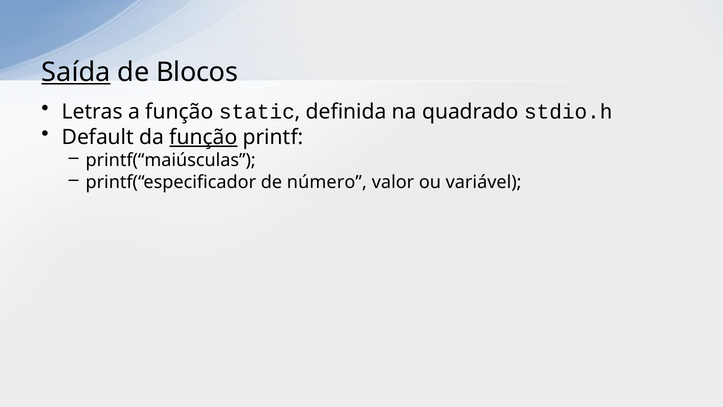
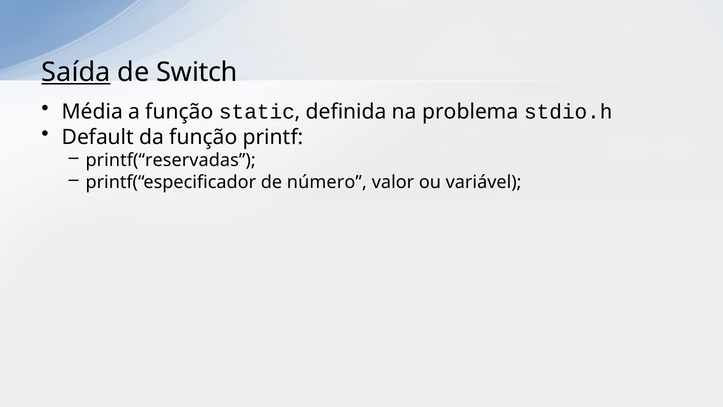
Blocos: Blocos -> Switch
Letras: Letras -> Média
quadrado: quadrado -> problema
função at (203, 137) underline: present -> none
printf(“maiúsculas: printf(“maiúsculas -> printf(“reservadas
